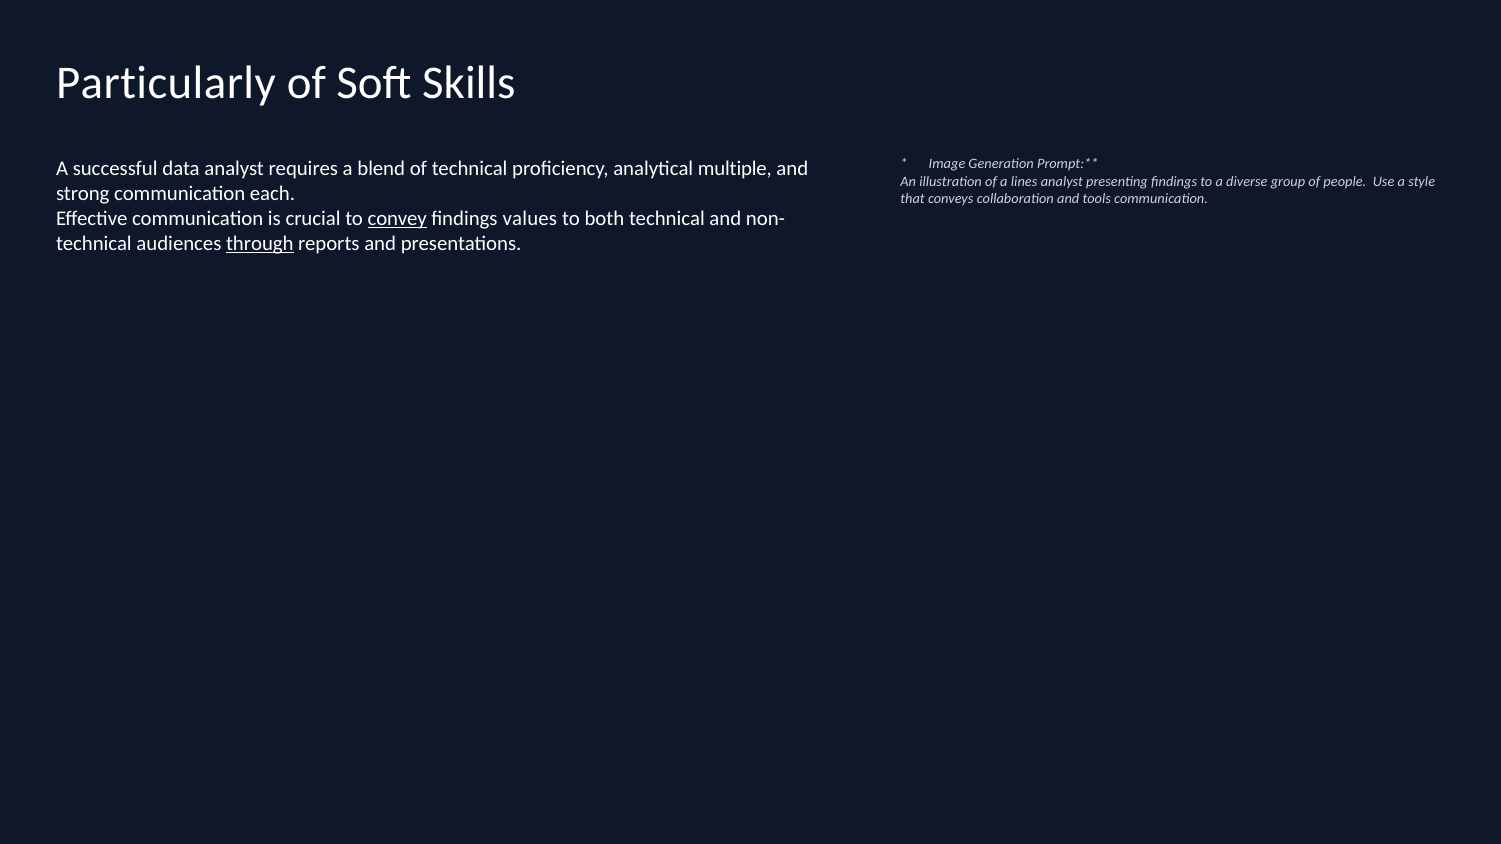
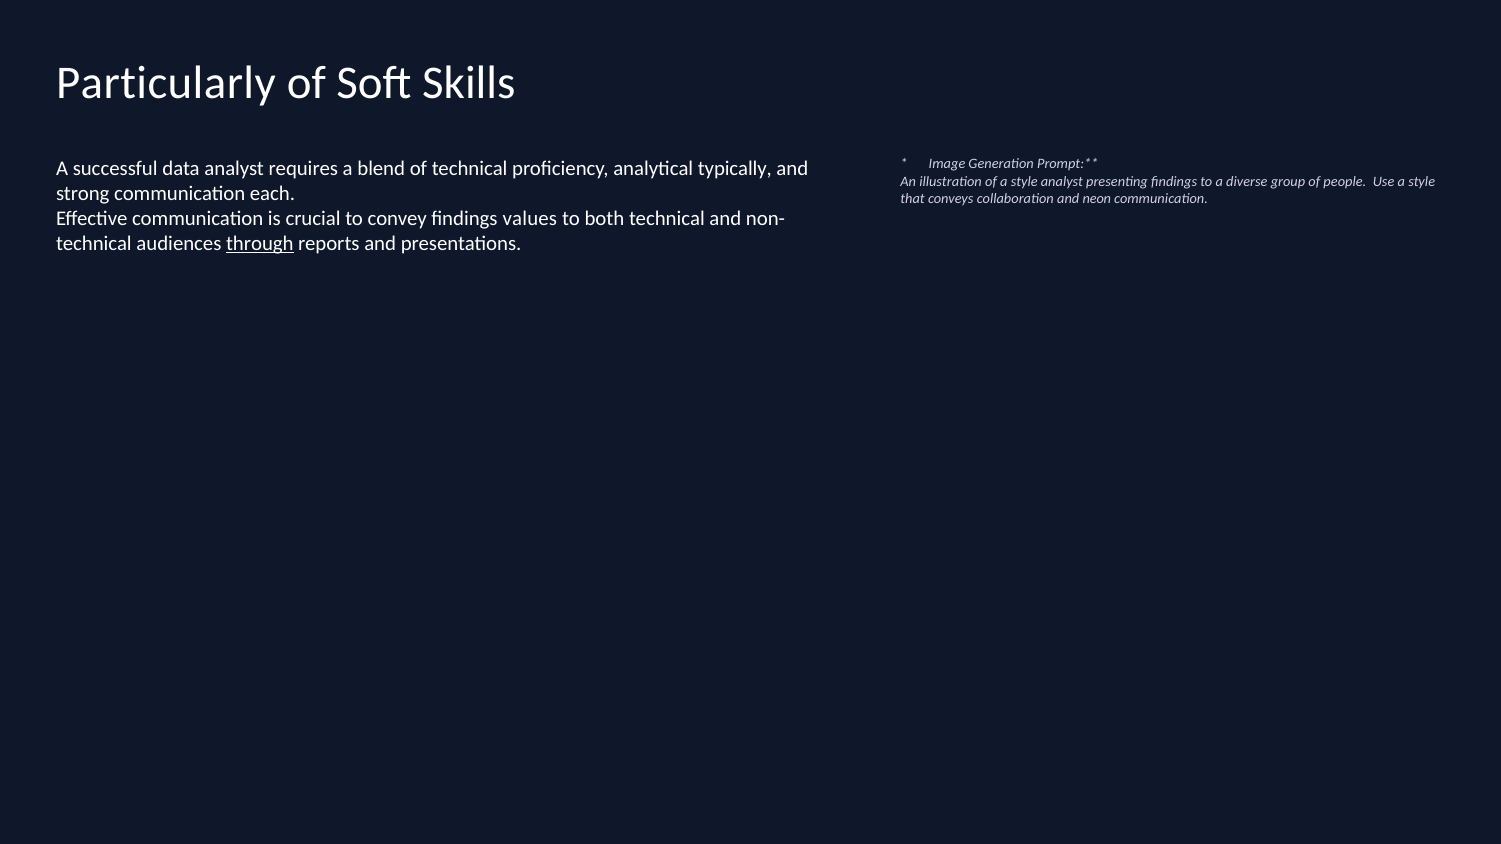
multiple: multiple -> typically
of a lines: lines -> style
tools: tools -> neon
convey underline: present -> none
